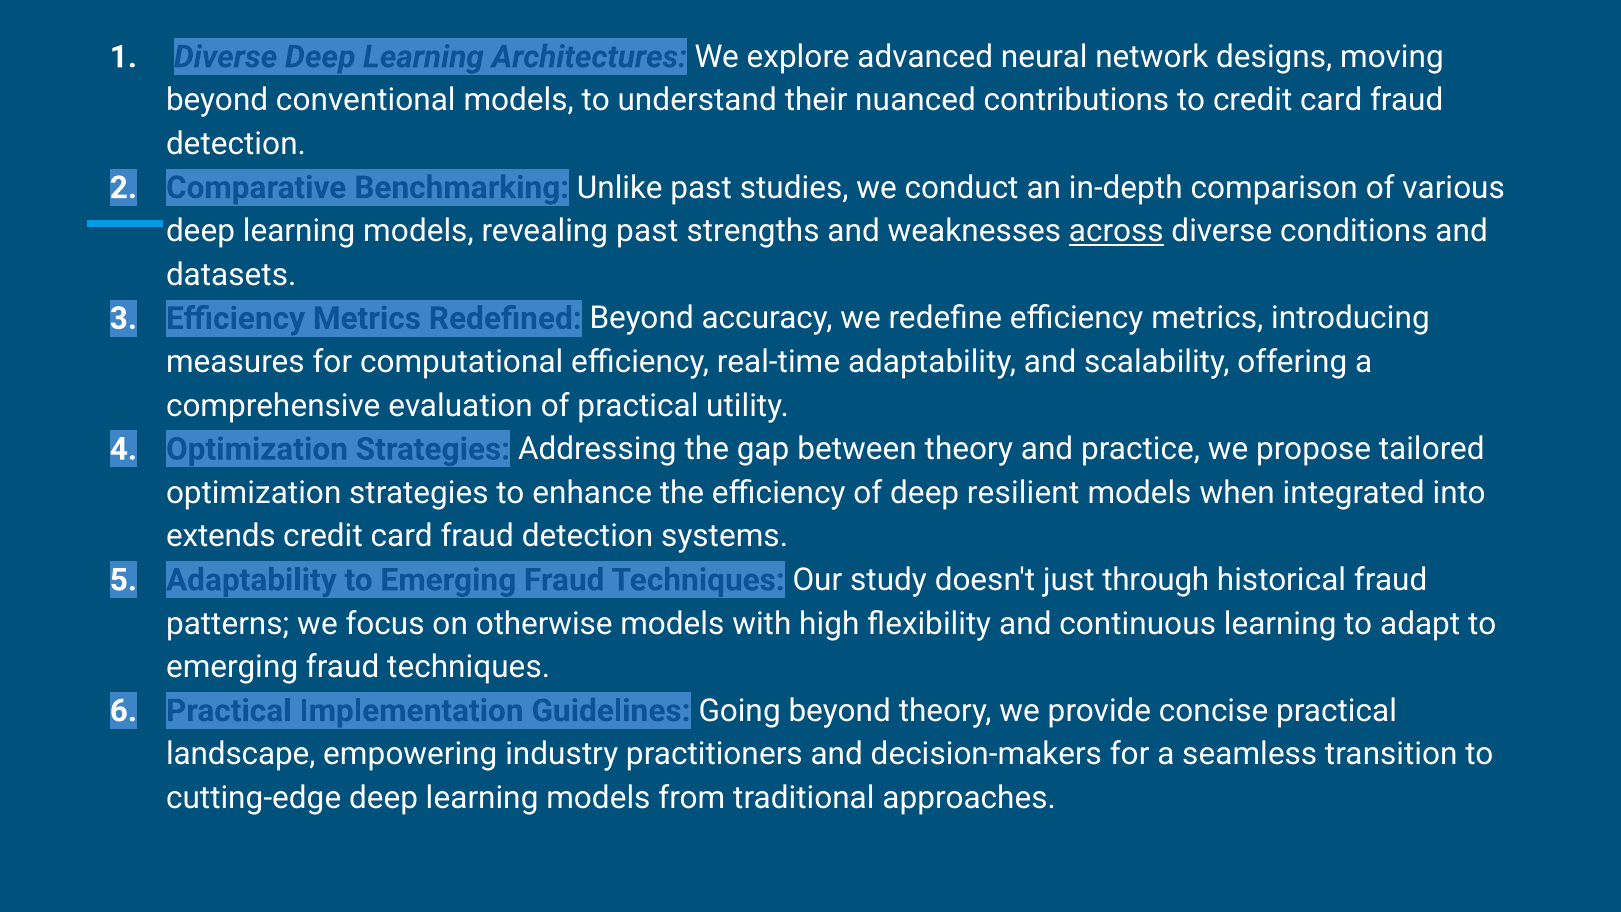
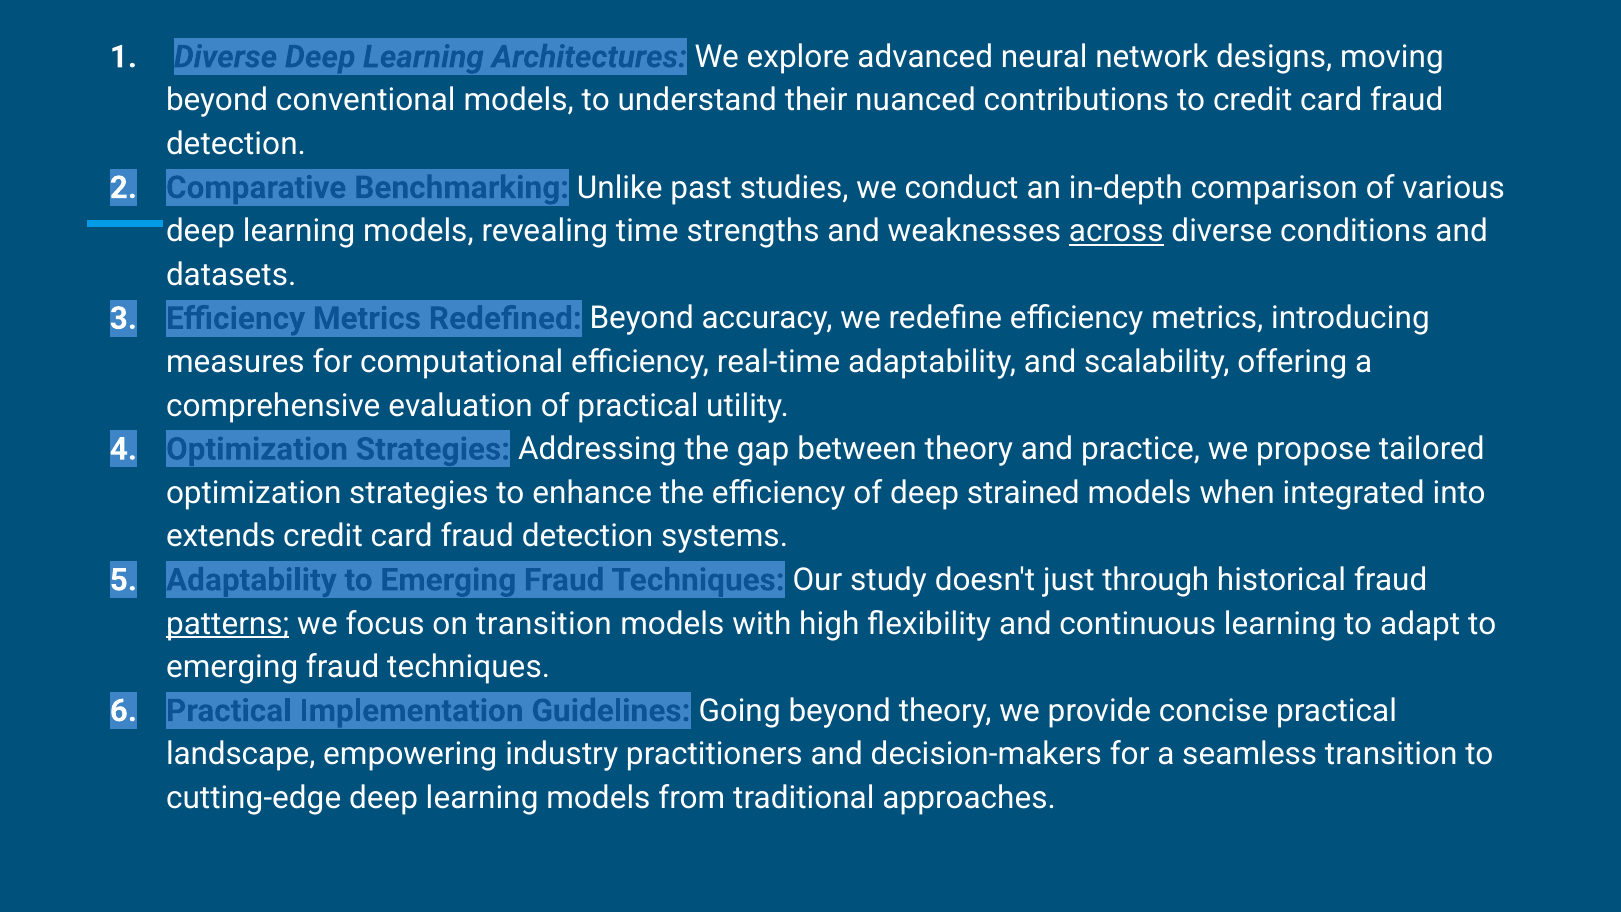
revealing past: past -> time
resilient: resilient -> strained
patterns underline: none -> present
on otherwise: otherwise -> transition
